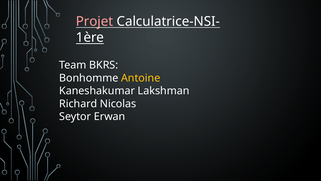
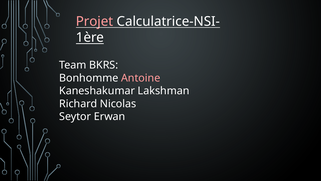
Antoine colour: yellow -> pink
